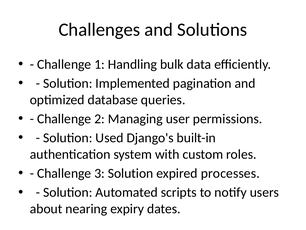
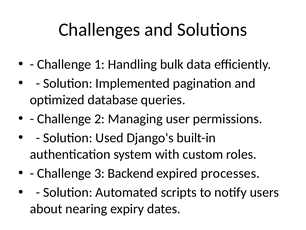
3 Solution: Solution -> Backend
